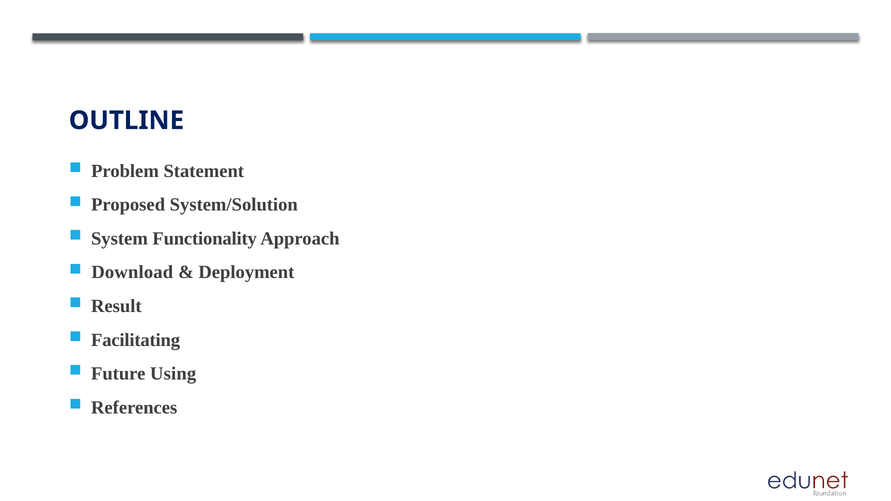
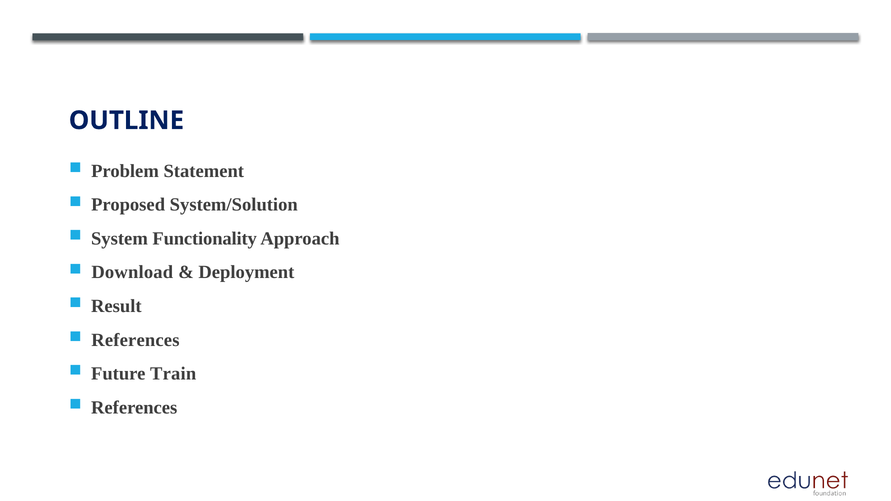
Facilitating at (136, 340): Facilitating -> References
Using: Using -> Train
